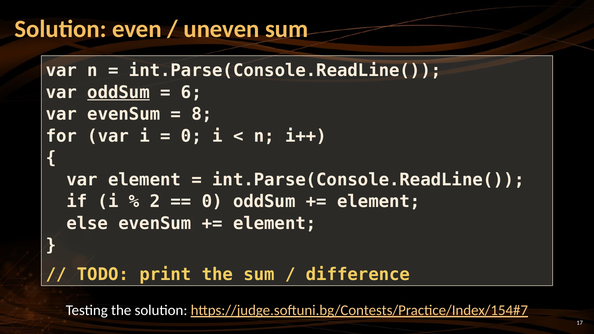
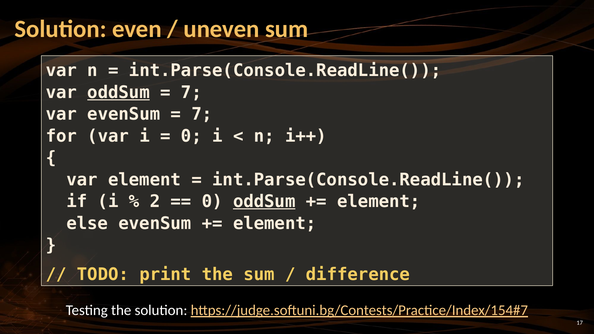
6 at (191, 92): 6 -> 7
8 at (202, 114): 8 -> 7
oddSum at (264, 202) underline: none -> present
